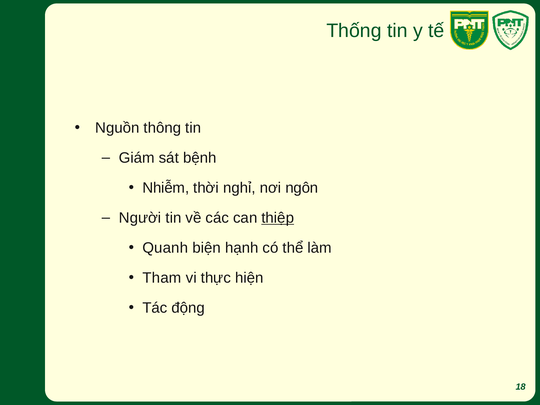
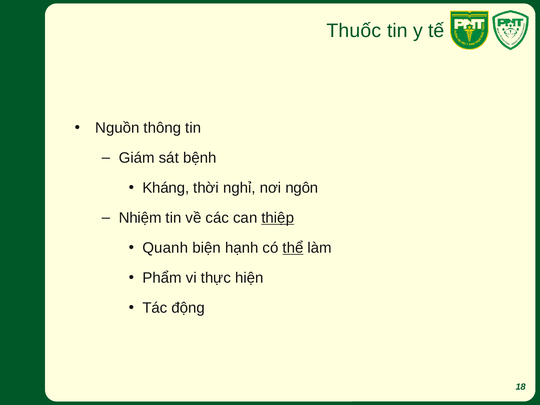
Thống: Thống -> Thuốc
Nhiễm: Nhiễm -> Kháng
Người: Người -> Nhiệm
thể underline: none -> present
Tham: Tham -> Phẩm
